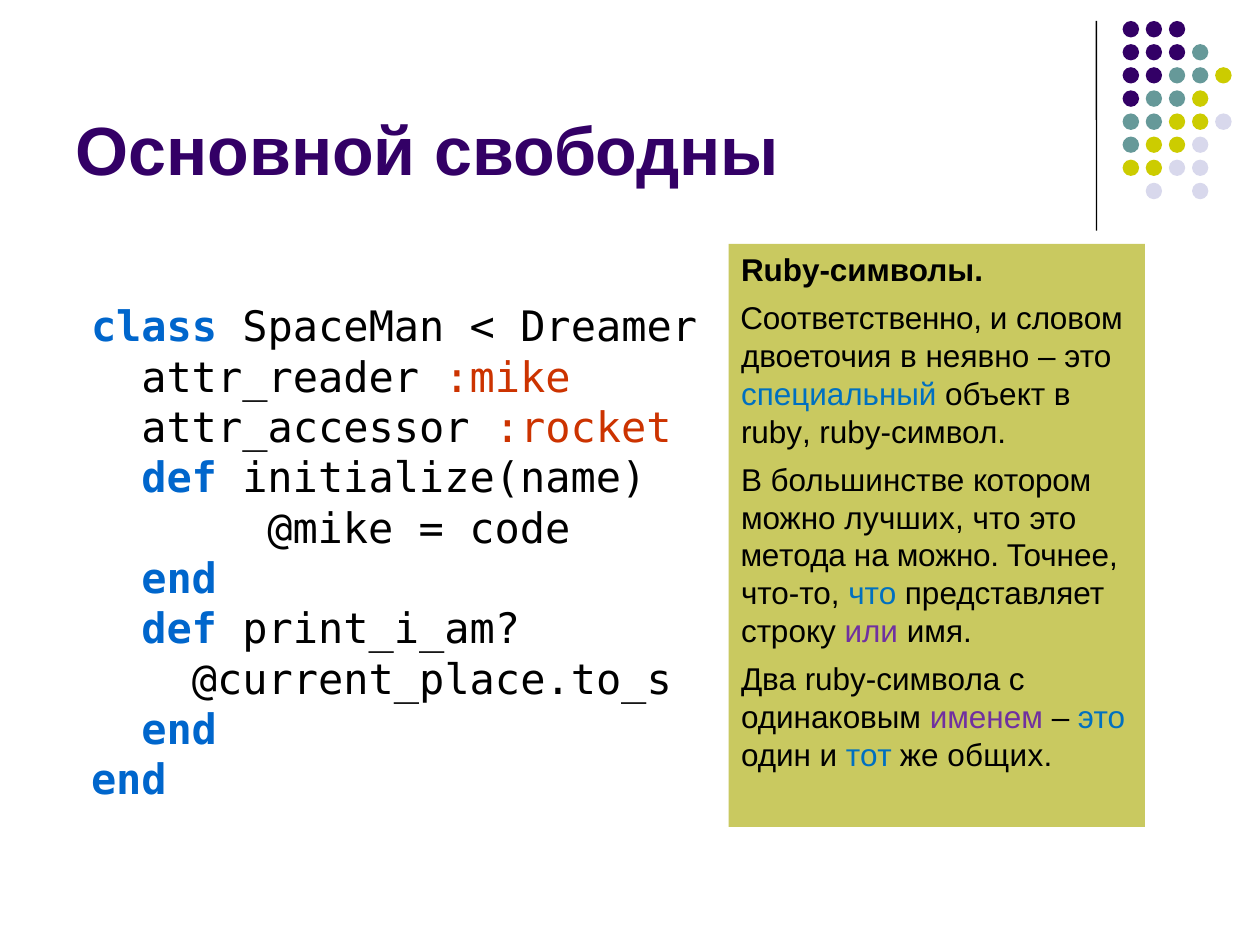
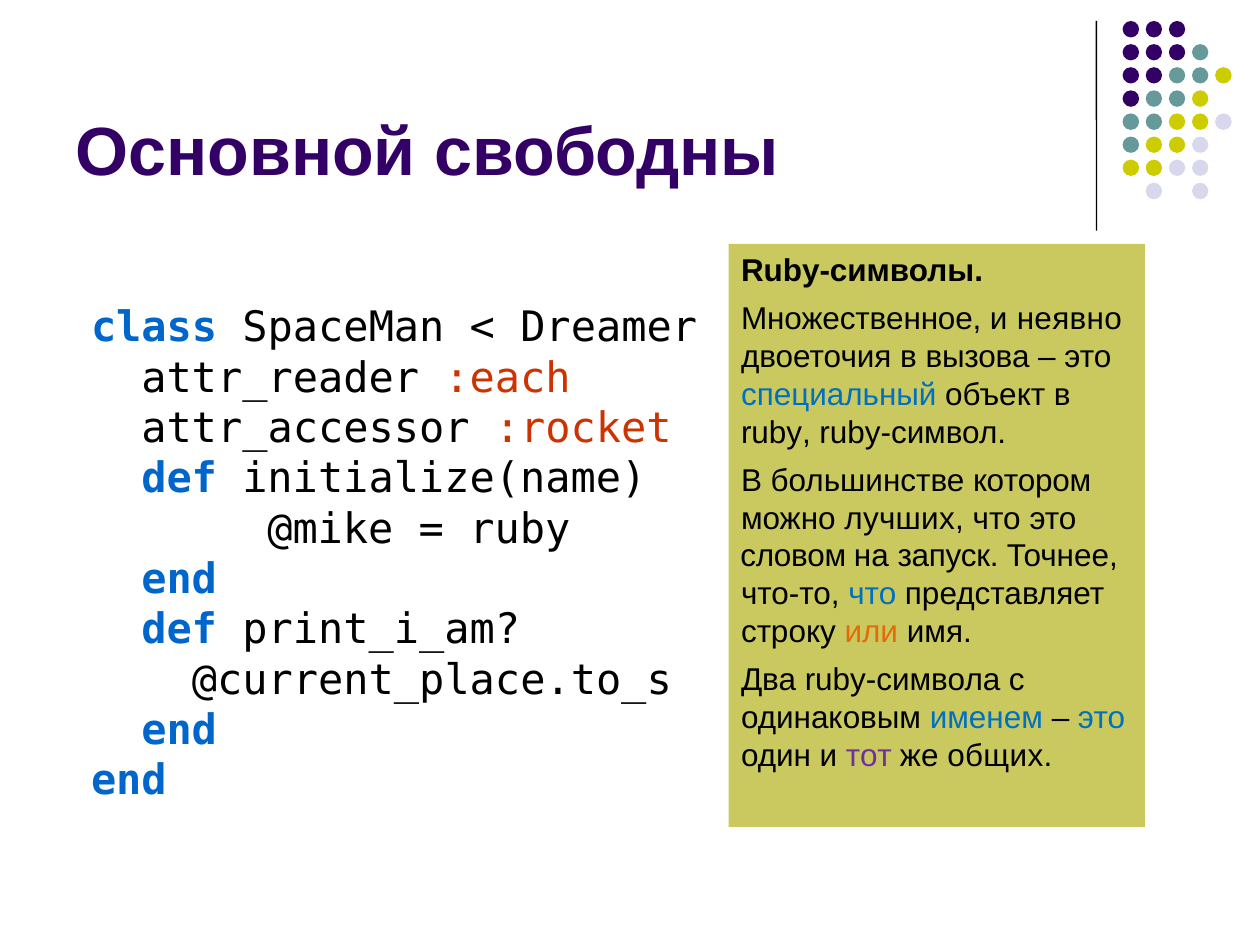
Соответственно: Соответственно -> Множественное
словом: словом -> неявно
неявно: неявно -> вызова
:mike: :mike -> :each
code at (520, 529): code -> ruby
метода: метода -> словом
на можно: можно -> запуск
или colour: purple -> orange
именем colour: purple -> blue
тот colour: blue -> purple
